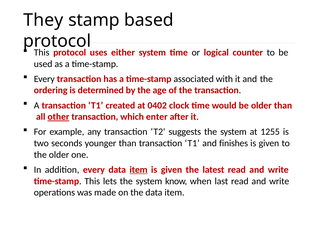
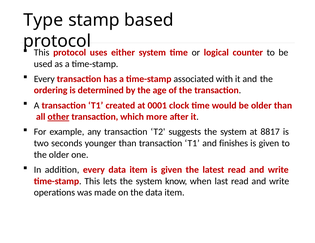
They: They -> Type
0402: 0402 -> 0001
enter: enter -> more
1255: 1255 -> 8817
item at (139, 170) underline: present -> none
